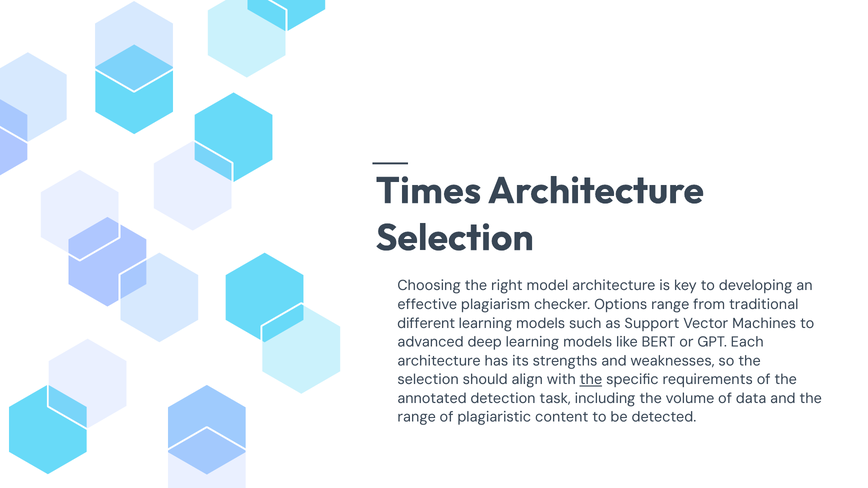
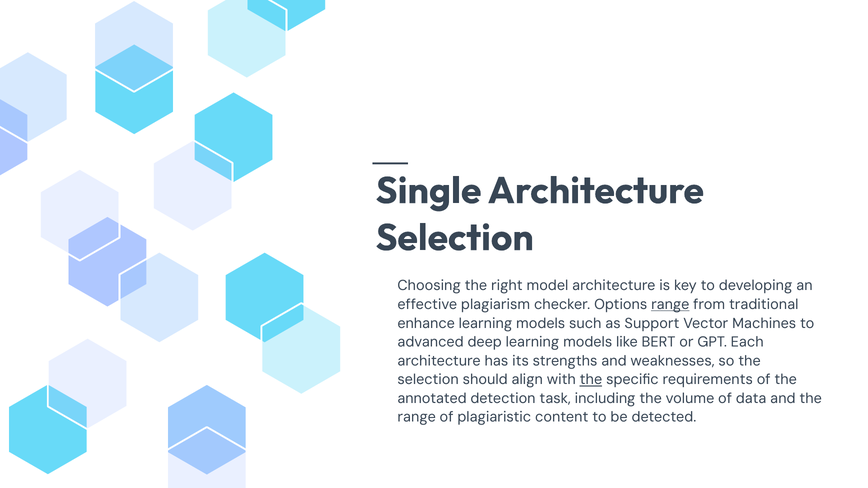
Times: Times -> Single
range at (670, 305) underline: none -> present
different: different -> enhance
